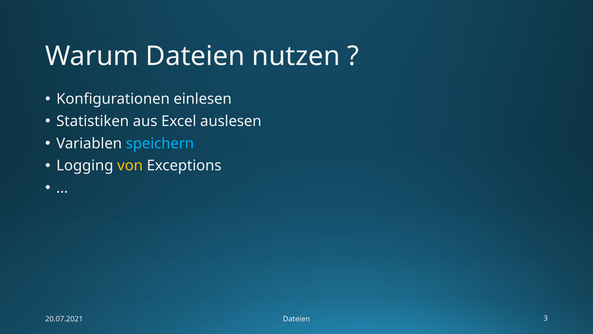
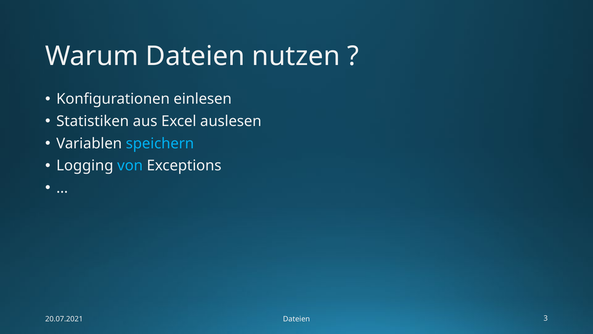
von colour: yellow -> light blue
